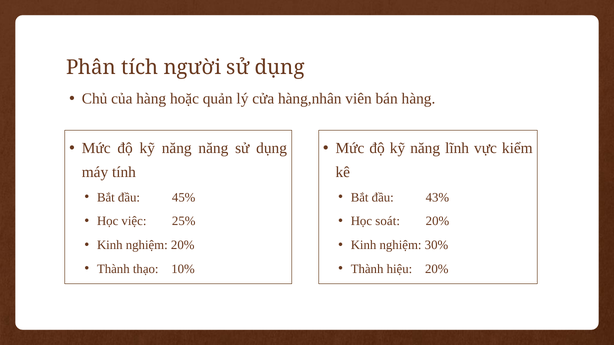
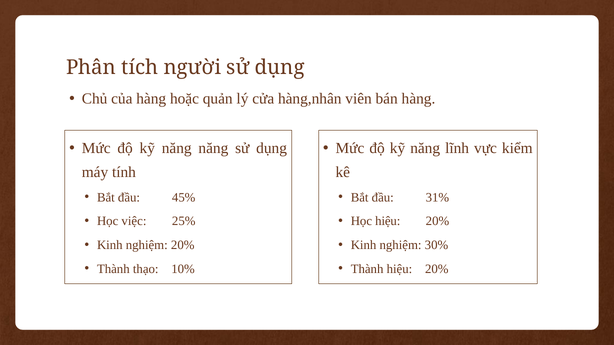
43%: 43% -> 31%
Học soát: soát -> hiệu
